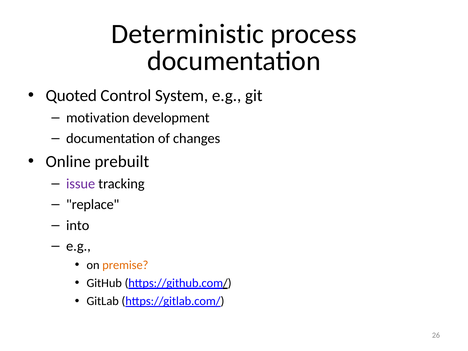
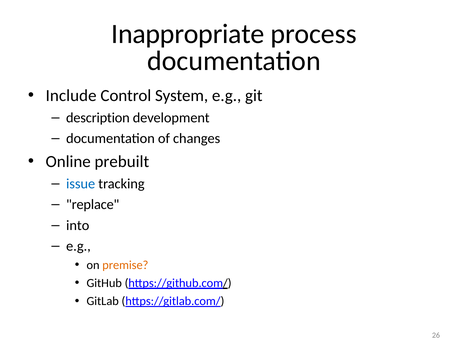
Deterministic: Deterministic -> Inappropriate
Quoted: Quoted -> Include
motivation: motivation -> description
issue colour: purple -> blue
